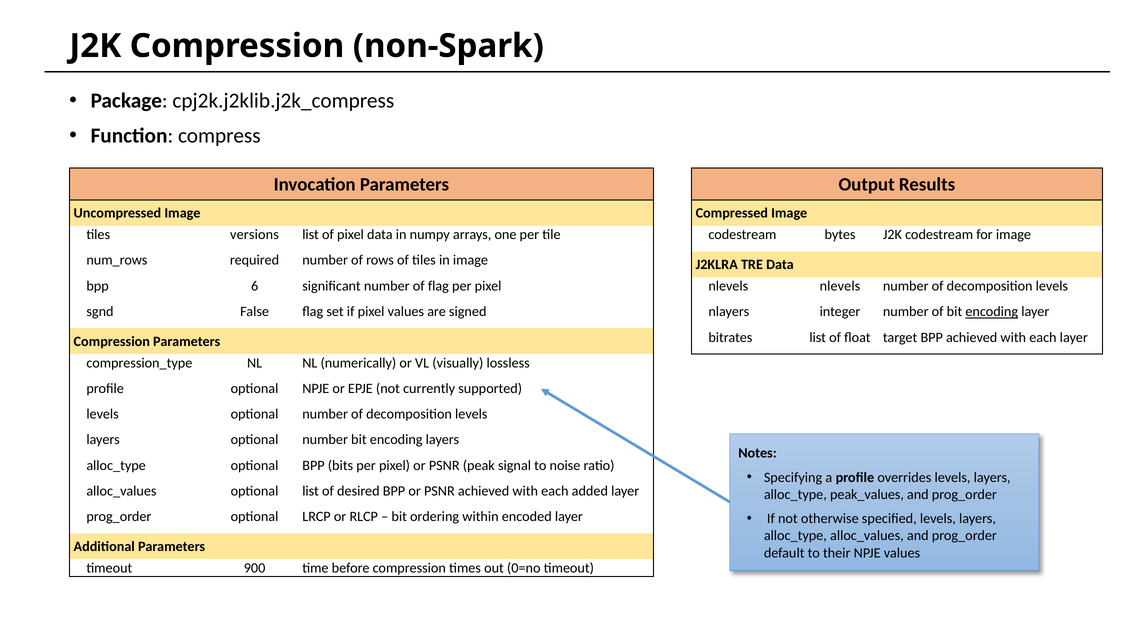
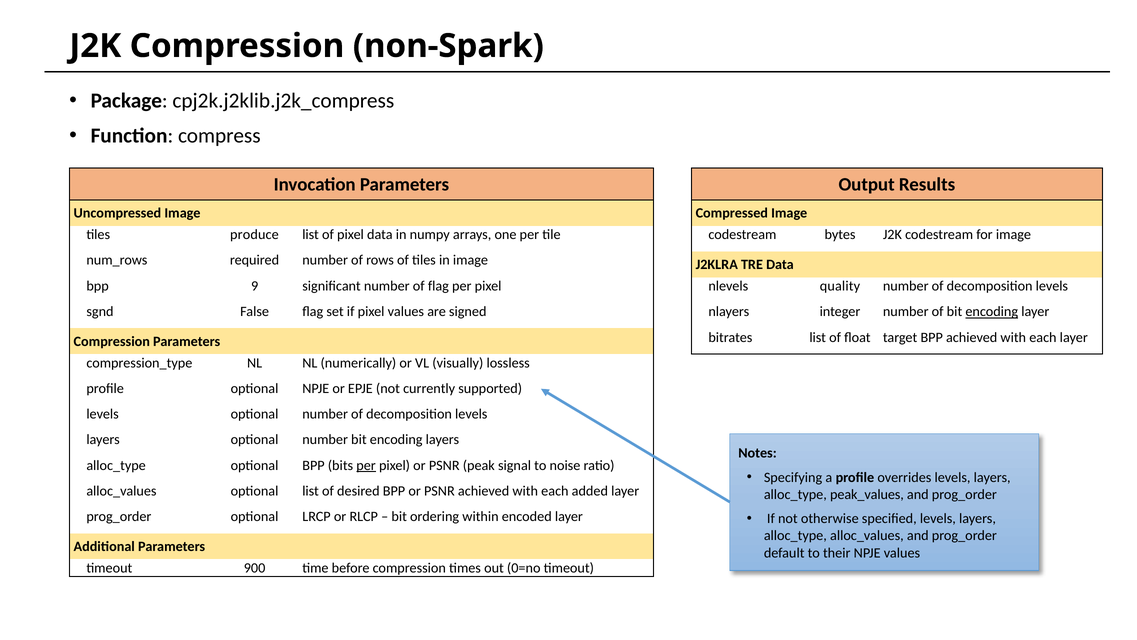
versions: versions -> produce
6: 6 -> 9
nlevels nlevels: nlevels -> quality
per at (366, 465) underline: none -> present
